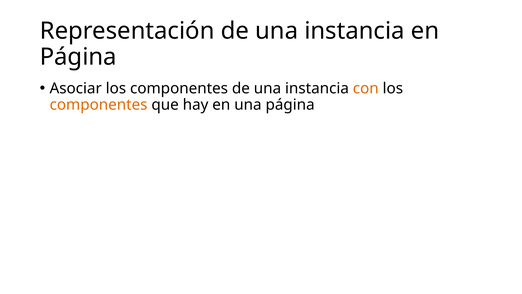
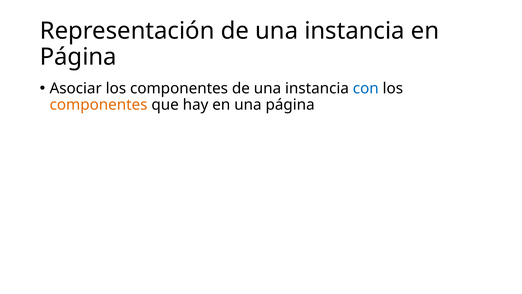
con colour: orange -> blue
